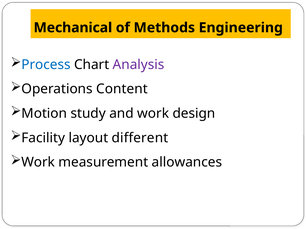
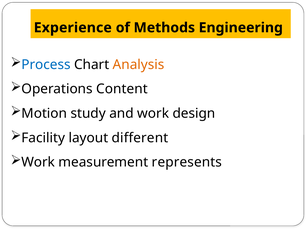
Mechanical: Mechanical -> Experience
Analysis colour: purple -> orange
allowances: allowances -> represents
